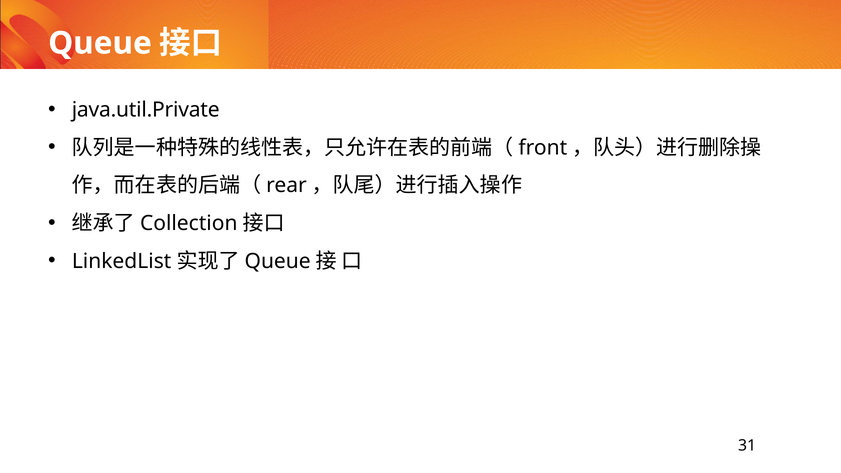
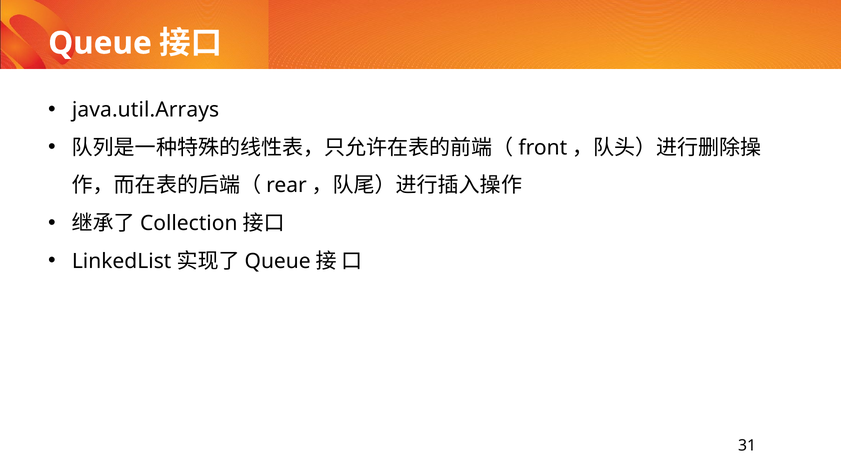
java.util.Private: java.util.Private -> java.util.Arrays
